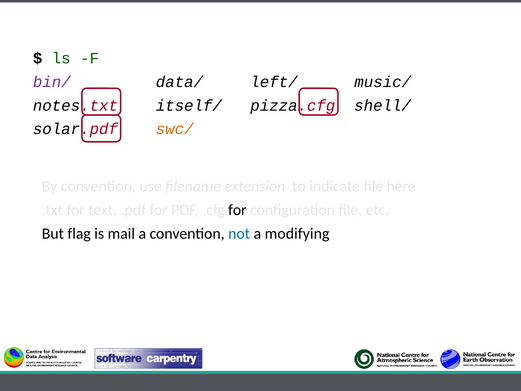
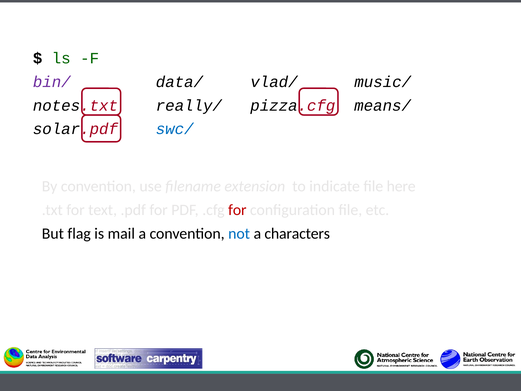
left/: left/ -> vlad/
itself/: itself/ -> really/
shell/: shell/ -> means/
swc/ colour: orange -> blue
for at (237, 210) colour: black -> red
modifying: modifying -> characters
